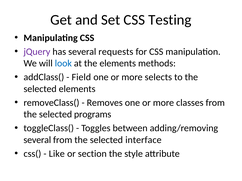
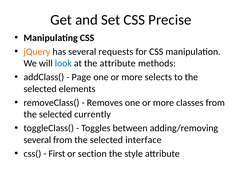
Testing: Testing -> Precise
jQuery colour: purple -> orange
the elements: elements -> attribute
Field: Field -> Page
programs: programs -> currently
Like: Like -> First
